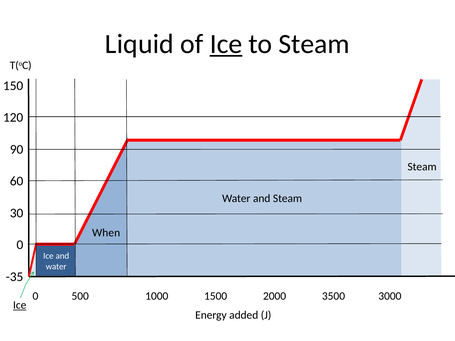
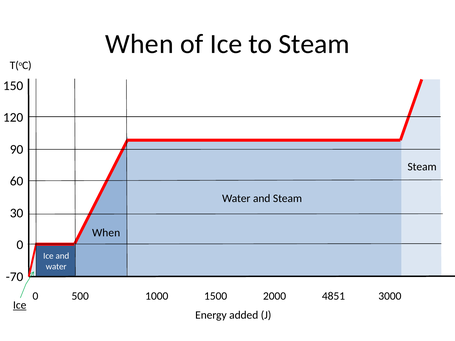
Liquid at (139, 44): Liquid -> When
Ice at (226, 44) underline: present -> none
-35: -35 -> -70
3500: 3500 -> 4851
